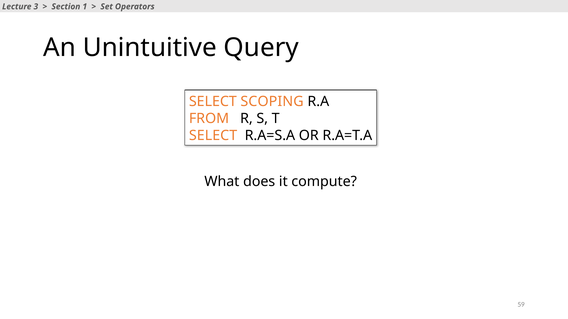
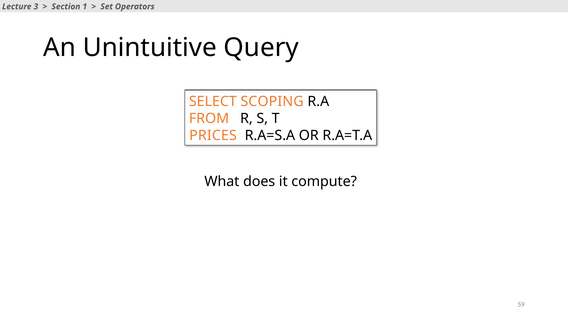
SELECT at (213, 136): SELECT -> PRICES
